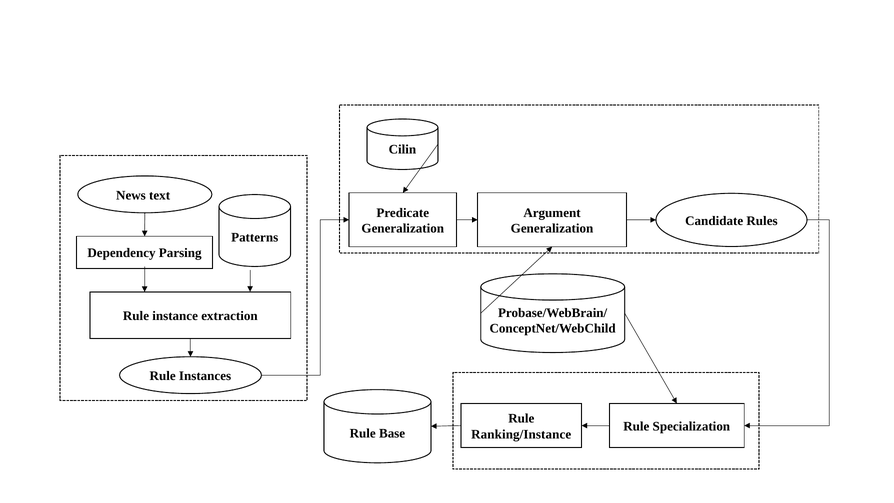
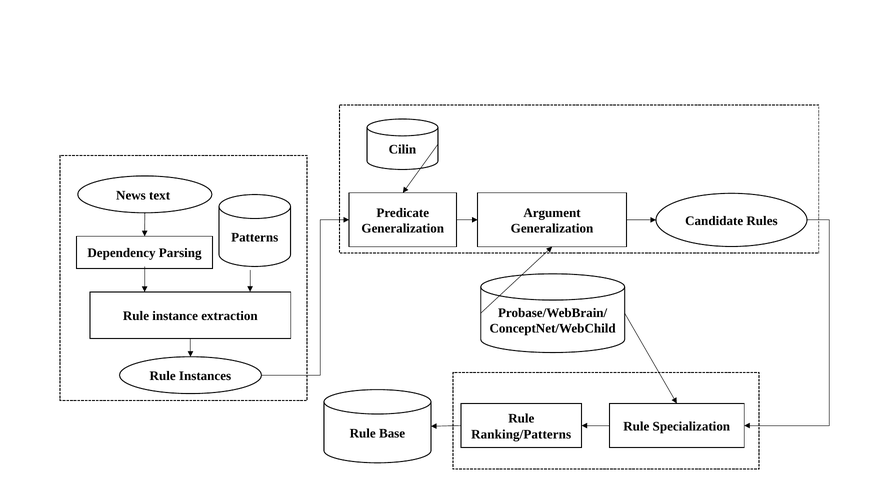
Ranking/Instance: Ranking/Instance -> Ranking/Patterns
